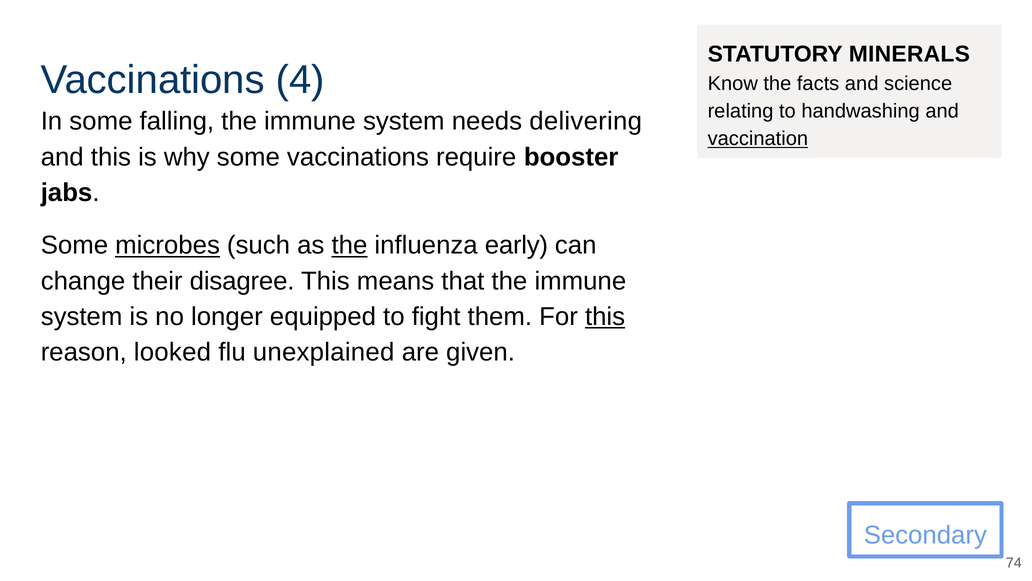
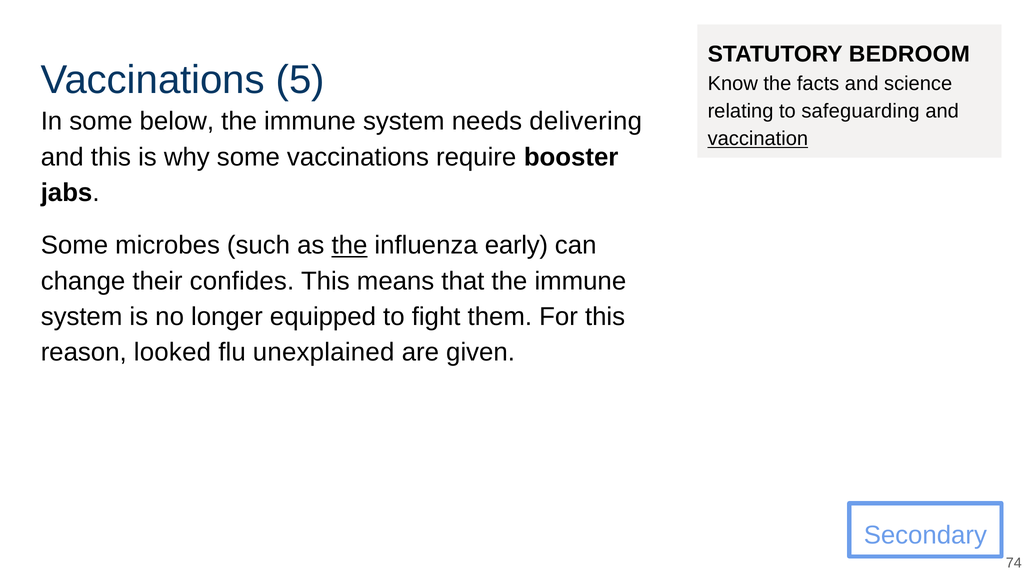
MINERALS: MINERALS -> BEDROOM
4: 4 -> 5
handwashing: handwashing -> safeguarding
falling: falling -> below
microbes underline: present -> none
disagree: disagree -> confides
this at (605, 316) underline: present -> none
